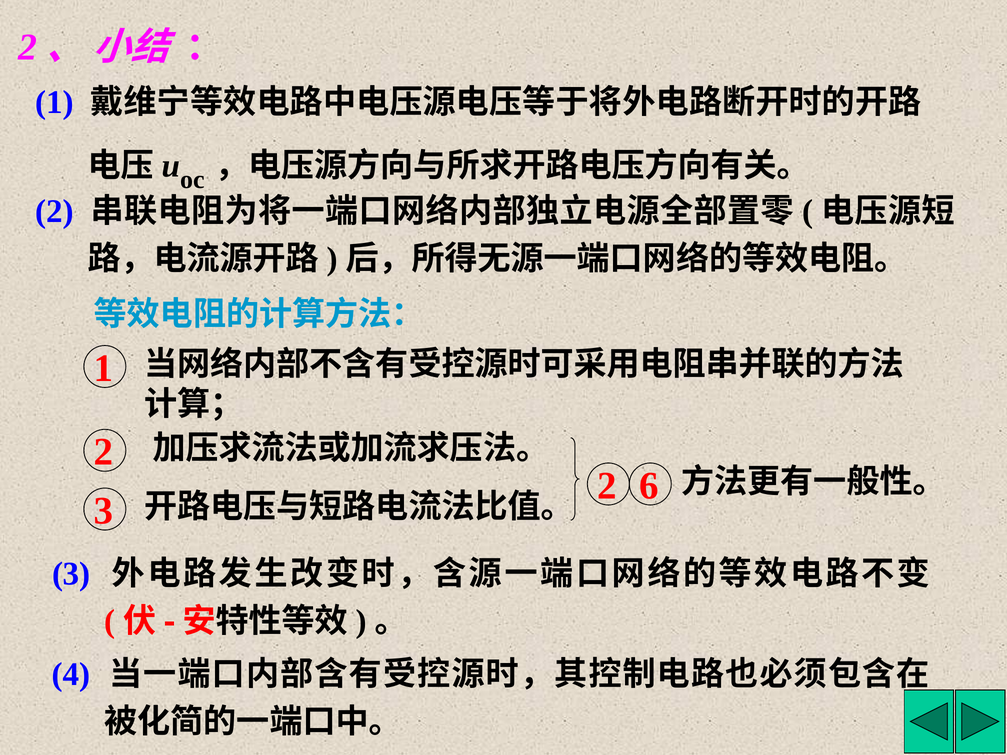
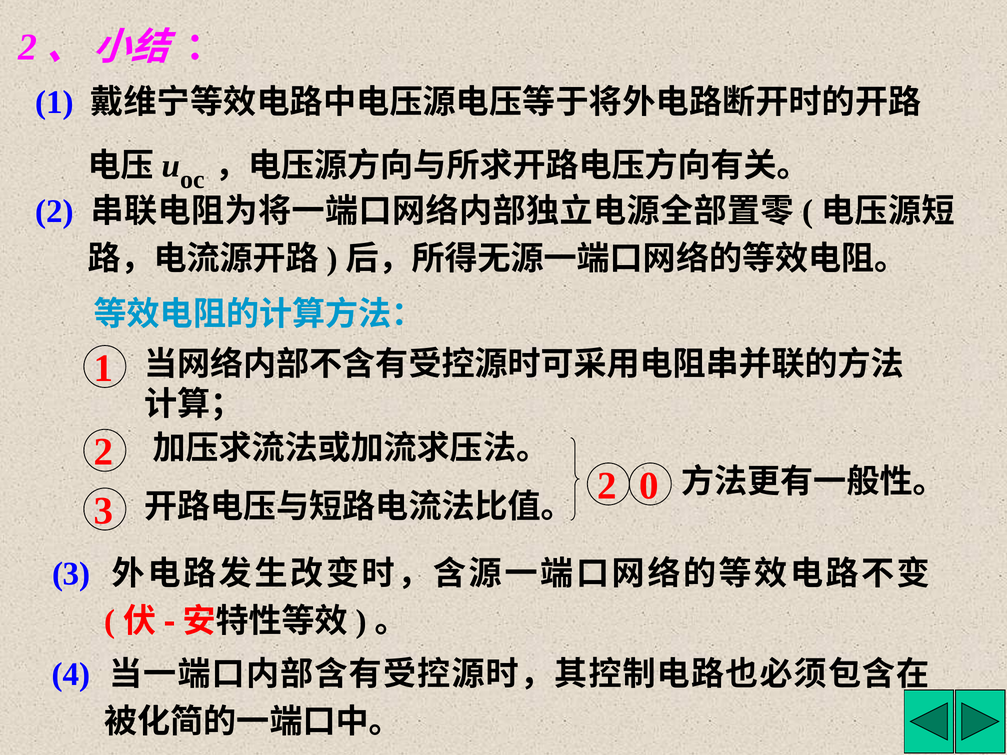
6: 6 -> 0
